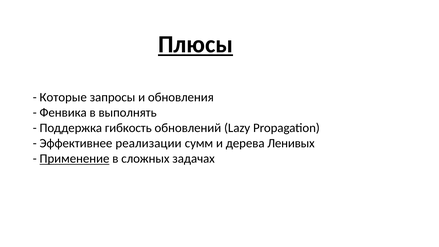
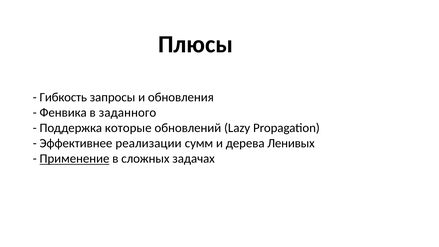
Плюсы underline: present -> none
Которые: Которые -> Гибкость
выполнять: выполнять -> заданного
гибкость: гибкость -> которые
